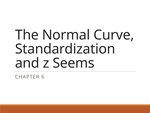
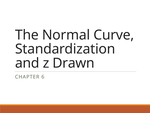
Seems: Seems -> Drawn
